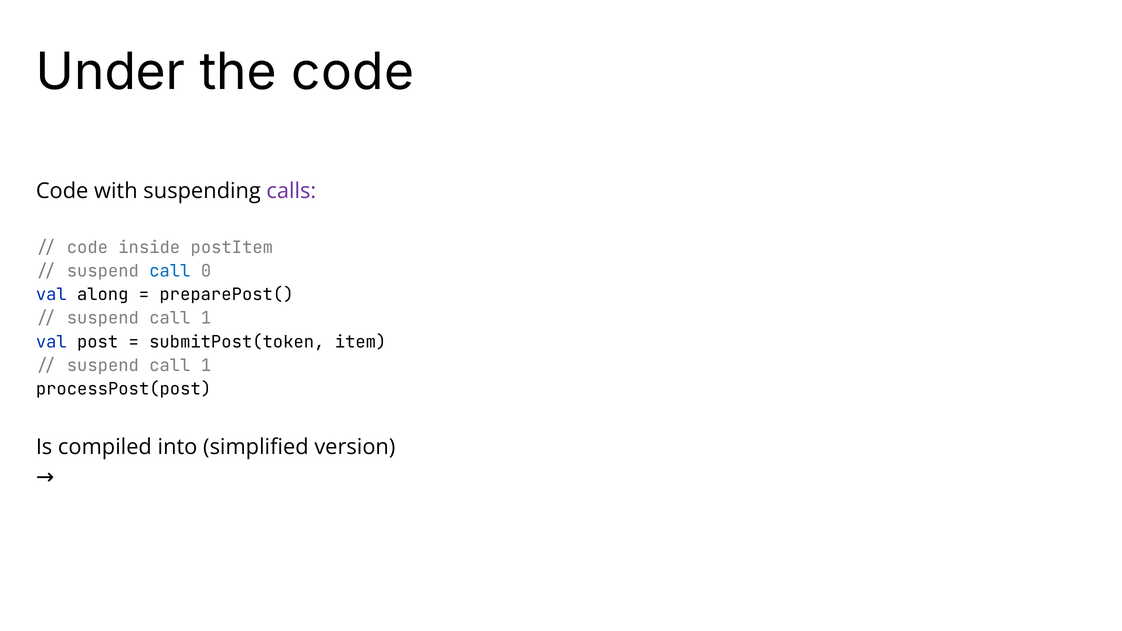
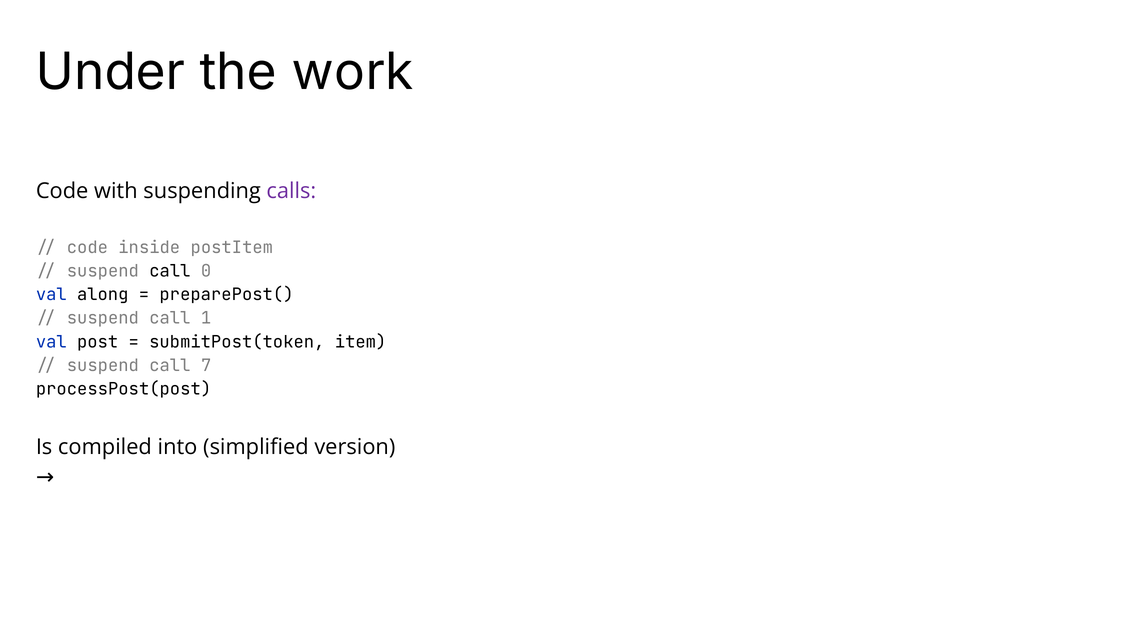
the code: code -> work
call at (170, 271) colour: blue -> black
1 at (206, 366): 1 -> 7
